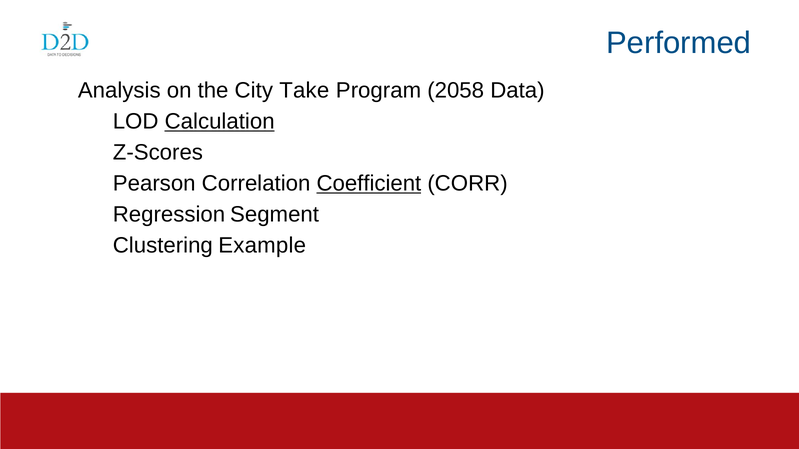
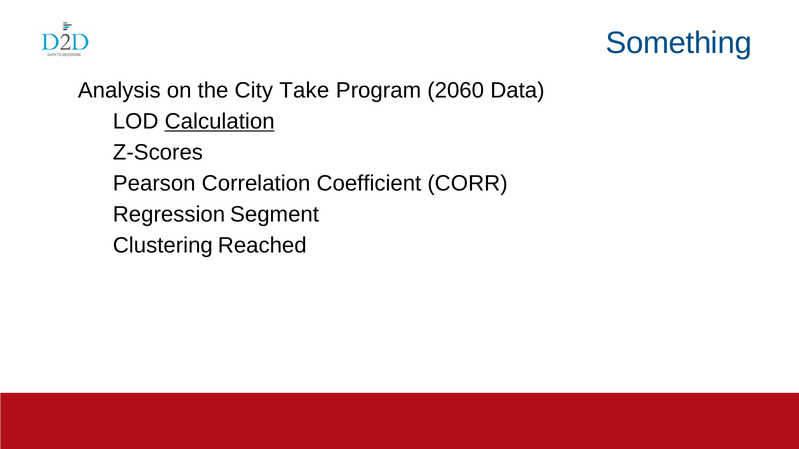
Performed: Performed -> Something
2058: 2058 -> 2060
Coefficient underline: present -> none
Example: Example -> Reached
